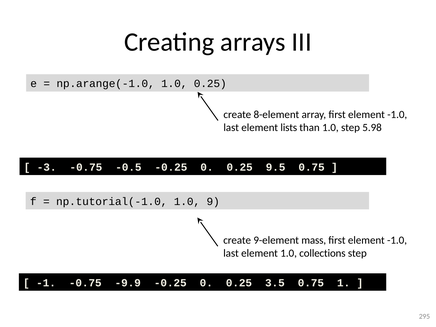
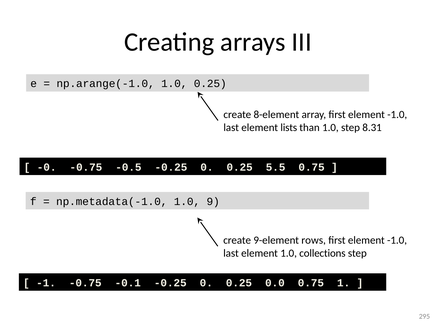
5.98: 5.98 -> 8.31
-3: -3 -> -0
9.5: 9.5 -> 5.5
np.tutorial(-1.0: np.tutorial(-1.0 -> np.metadata(-1.0
mass: mass -> rows
-9.9: -9.9 -> -0.1
3.5: 3.5 -> 0.0
